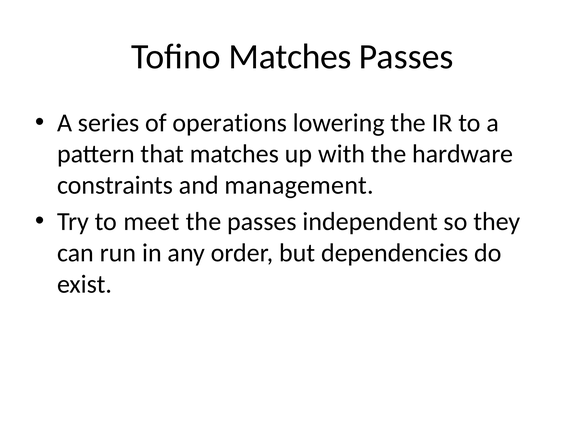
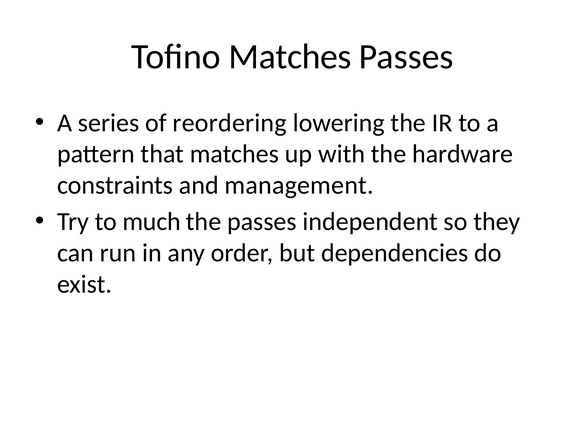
operations: operations -> reordering
meet: meet -> much
